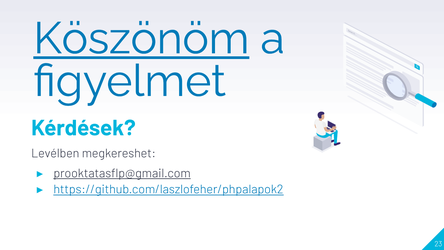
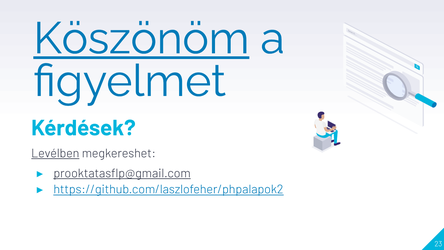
Levélben underline: none -> present
